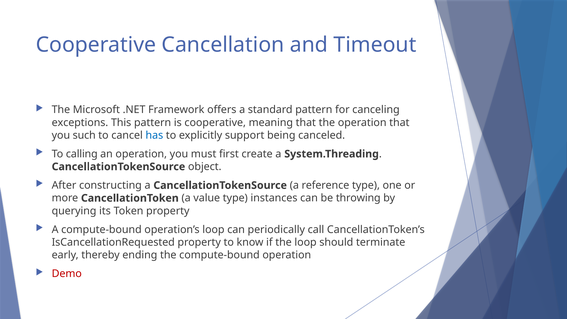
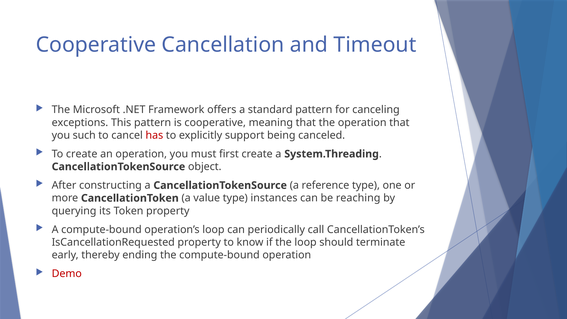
has colour: blue -> red
To calling: calling -> create
throwing: throwing -> reaching
